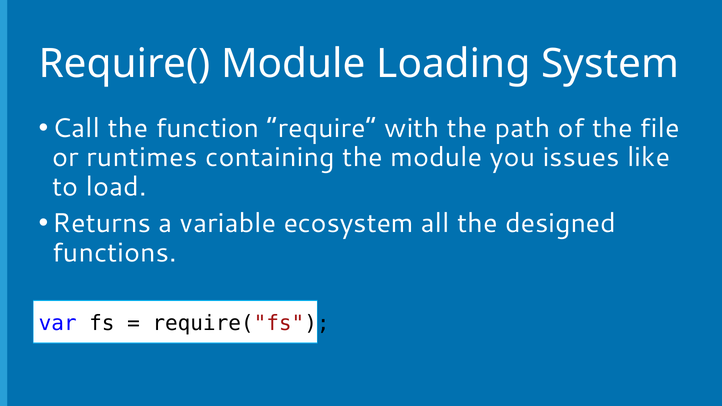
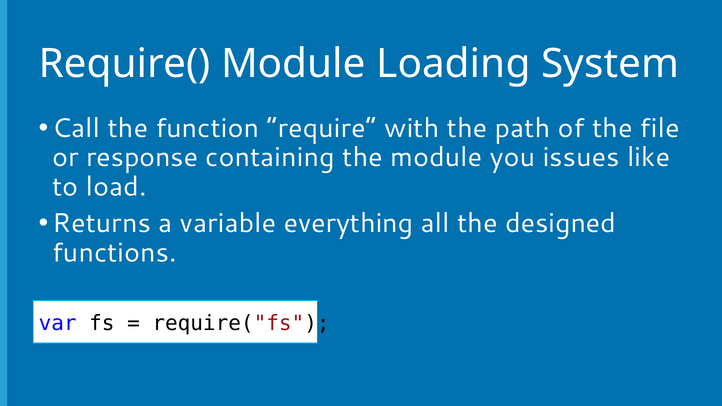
runtimes: runtimes -> response
ecosystem: ecosystem -> everything
